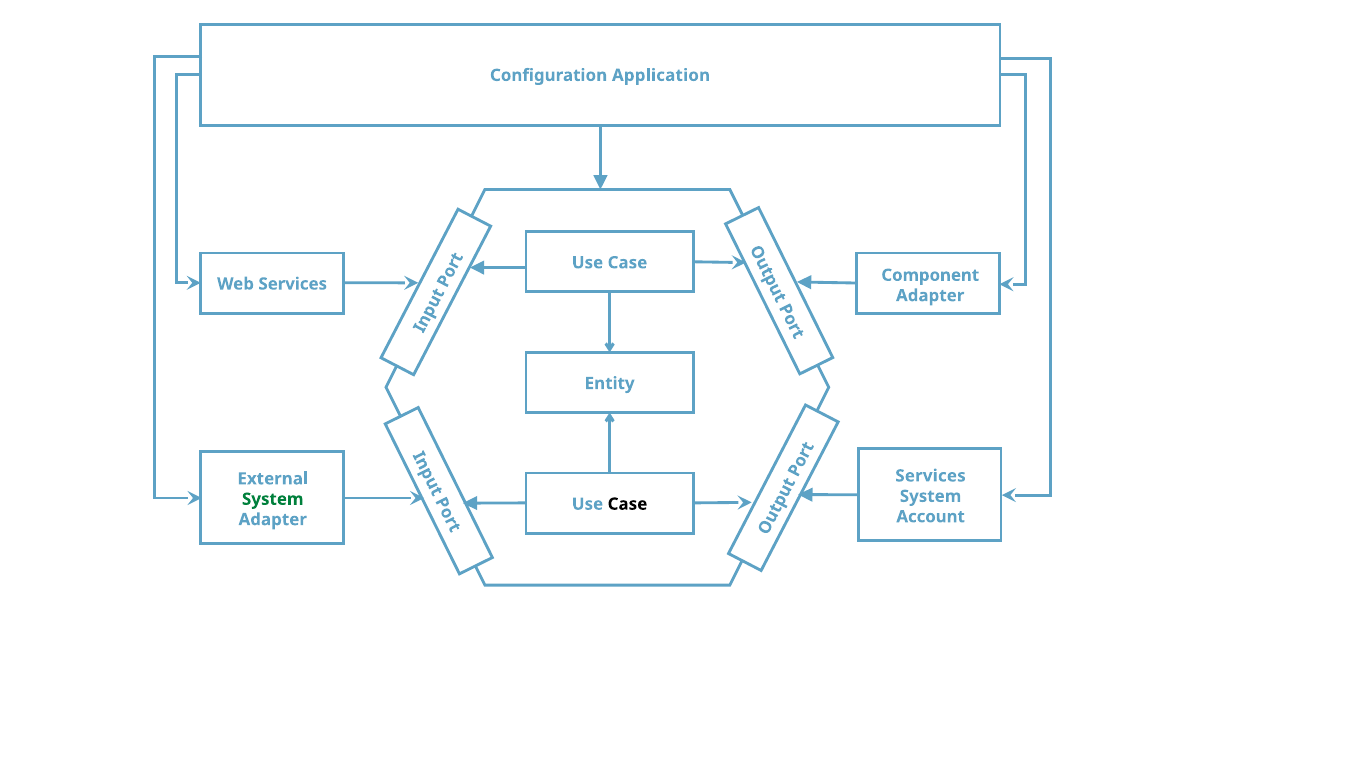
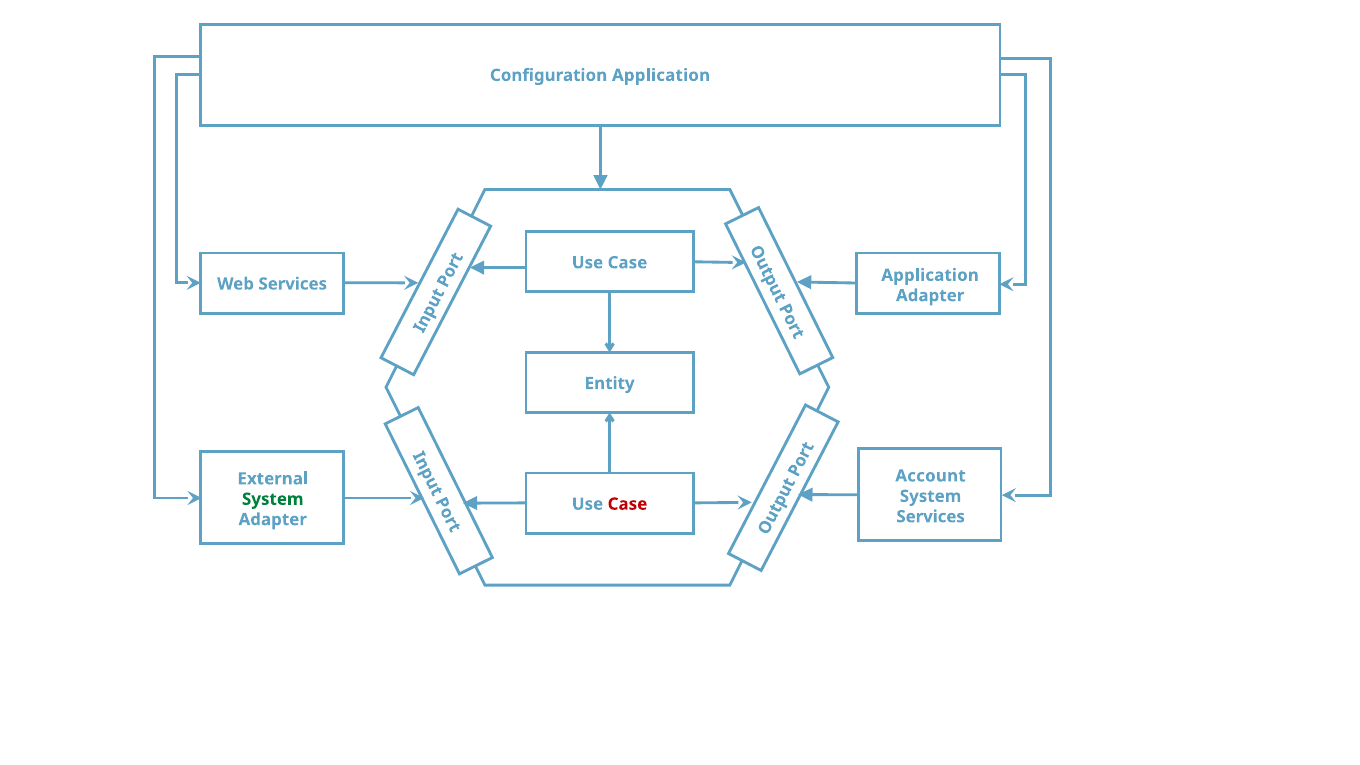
Component at (930, 275): Component -> Application
Services at (930, 476): Services -> Account
Case at (627, 504) colour: black -> red
Account at (931, 517): Account -> Services
